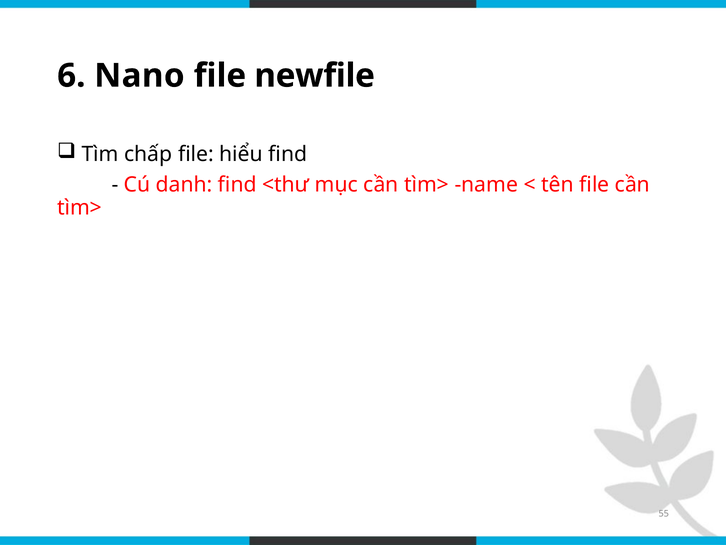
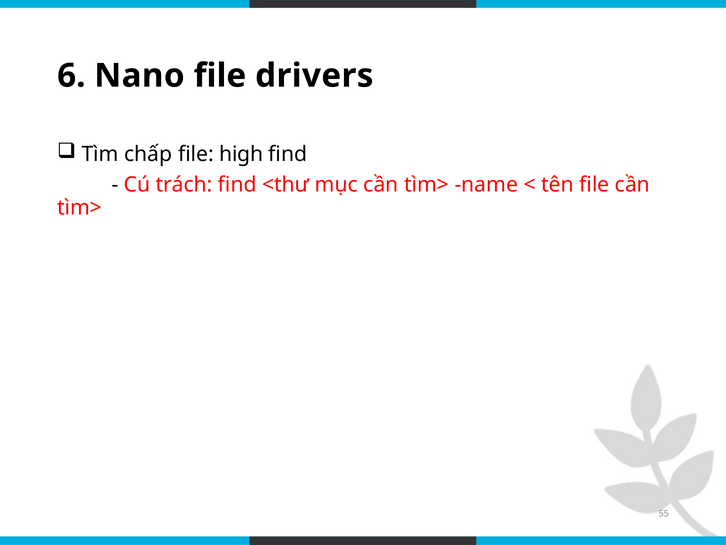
newfile: newfile -> drivers
hiểu: hiểu -> high
danh: danh -> trách
